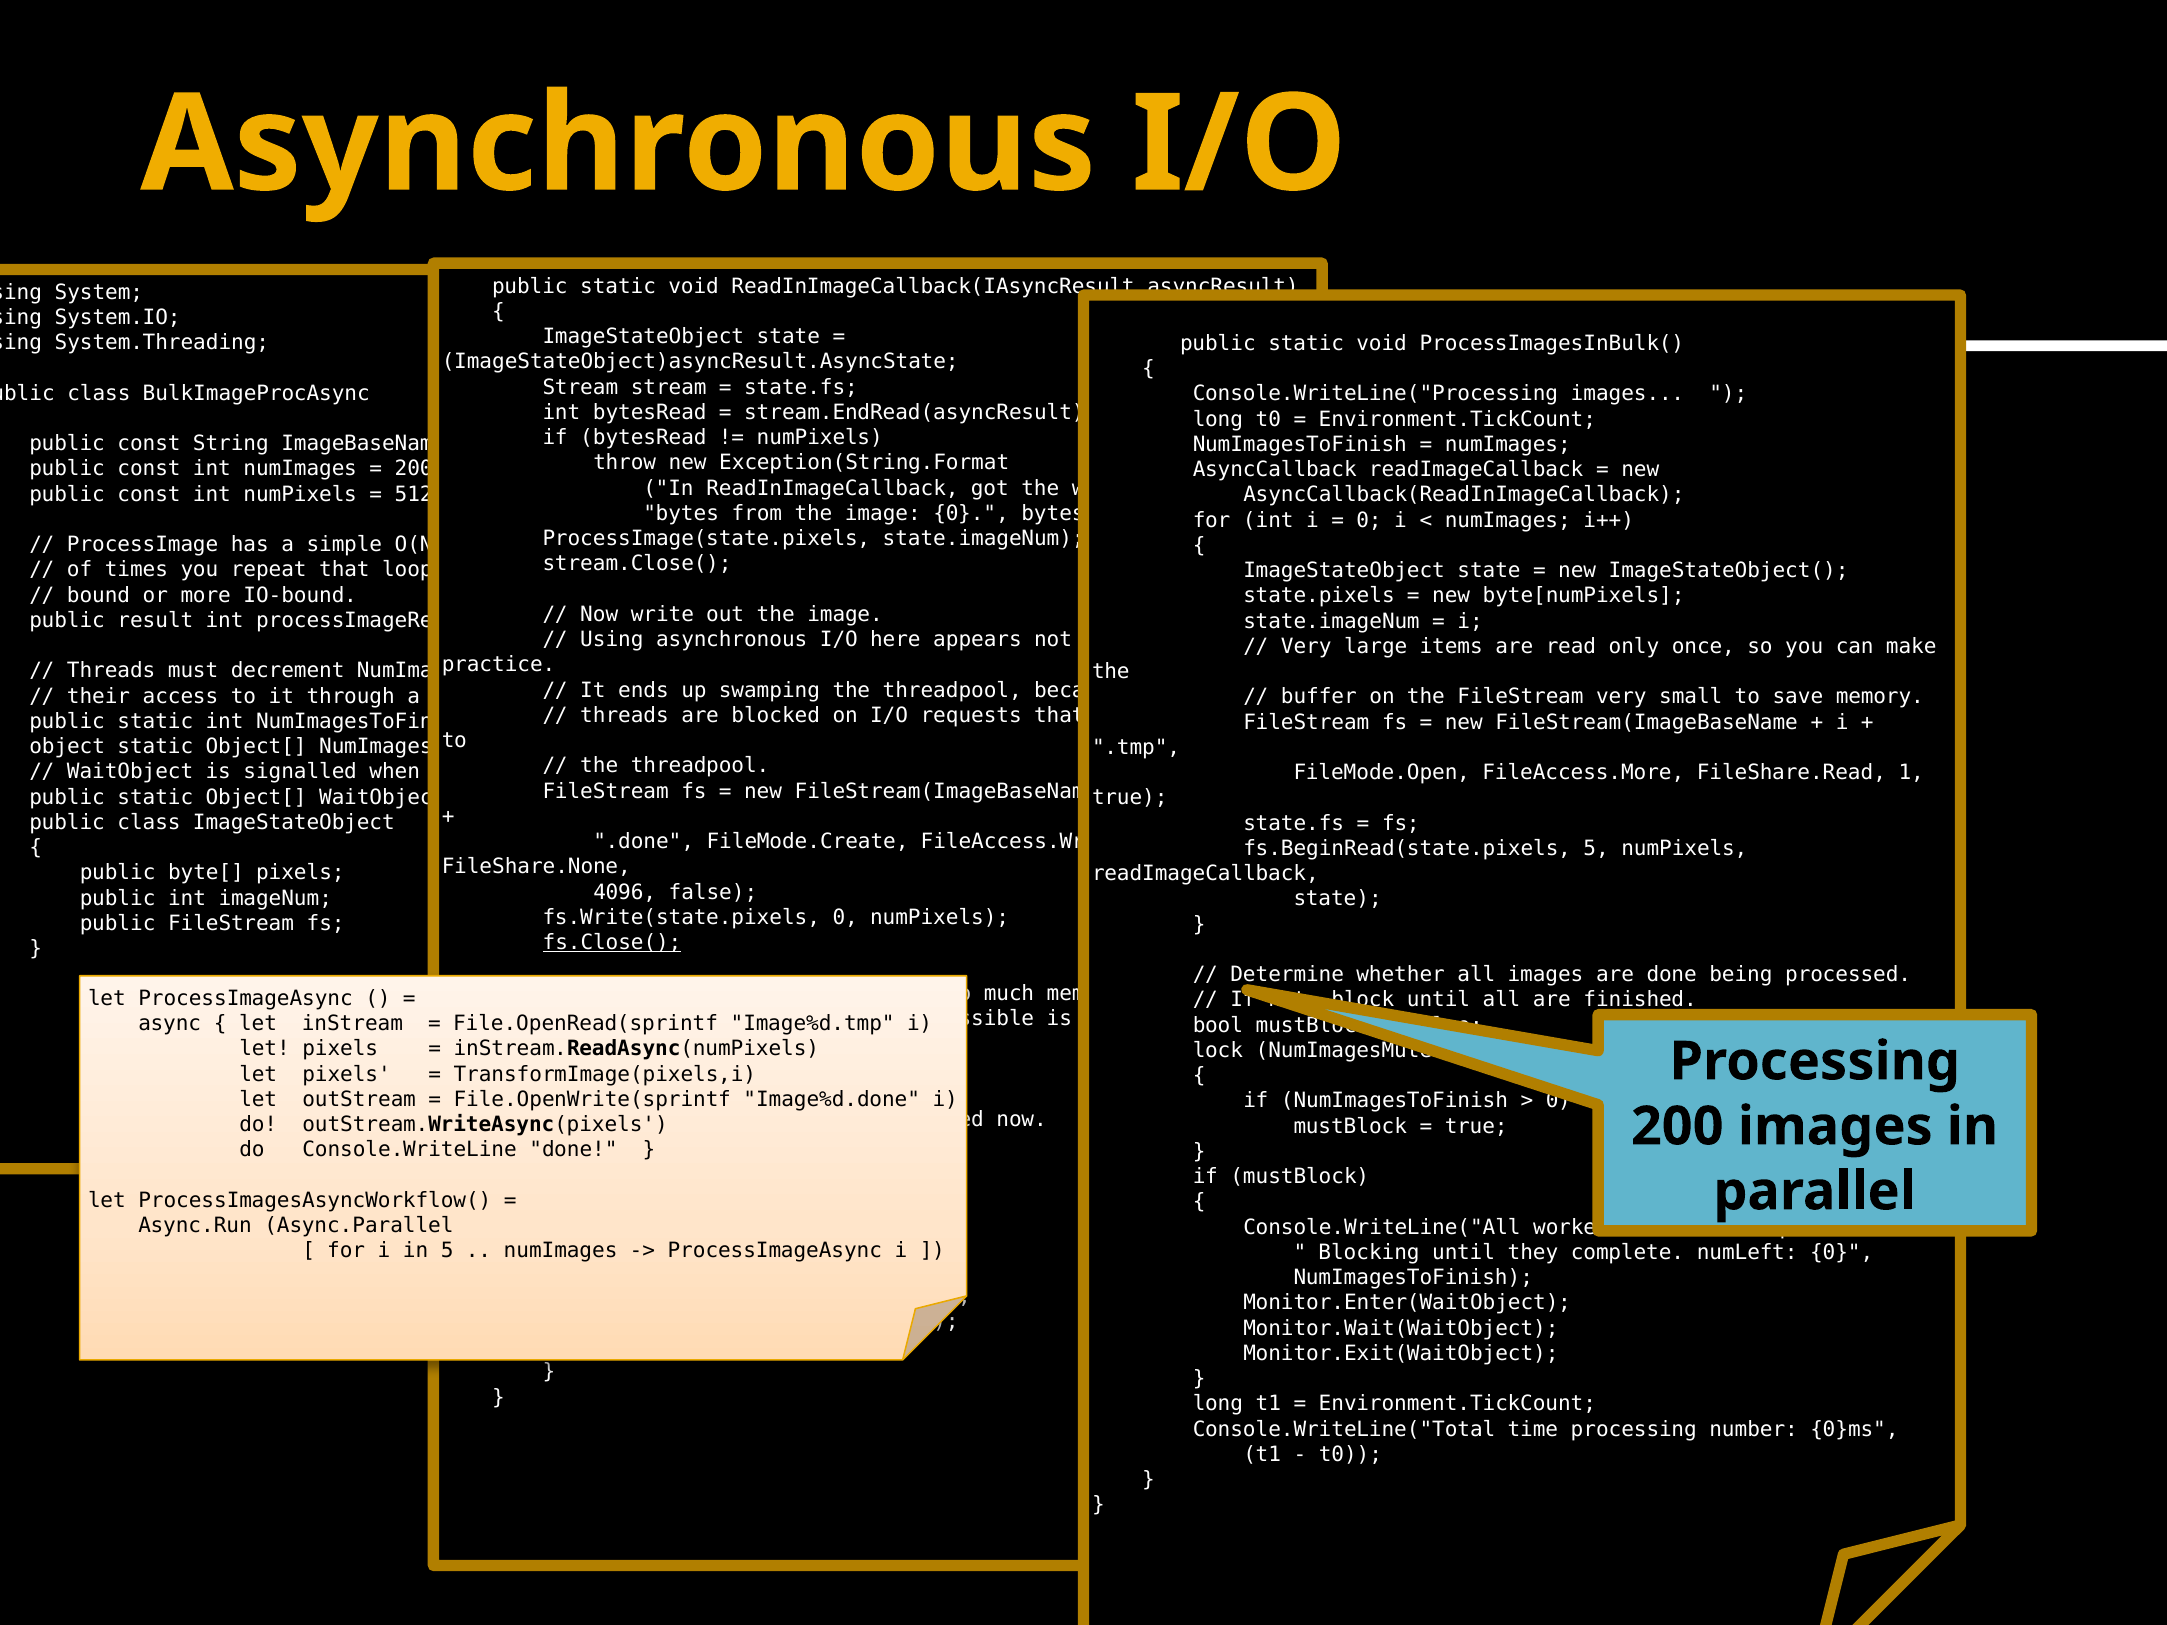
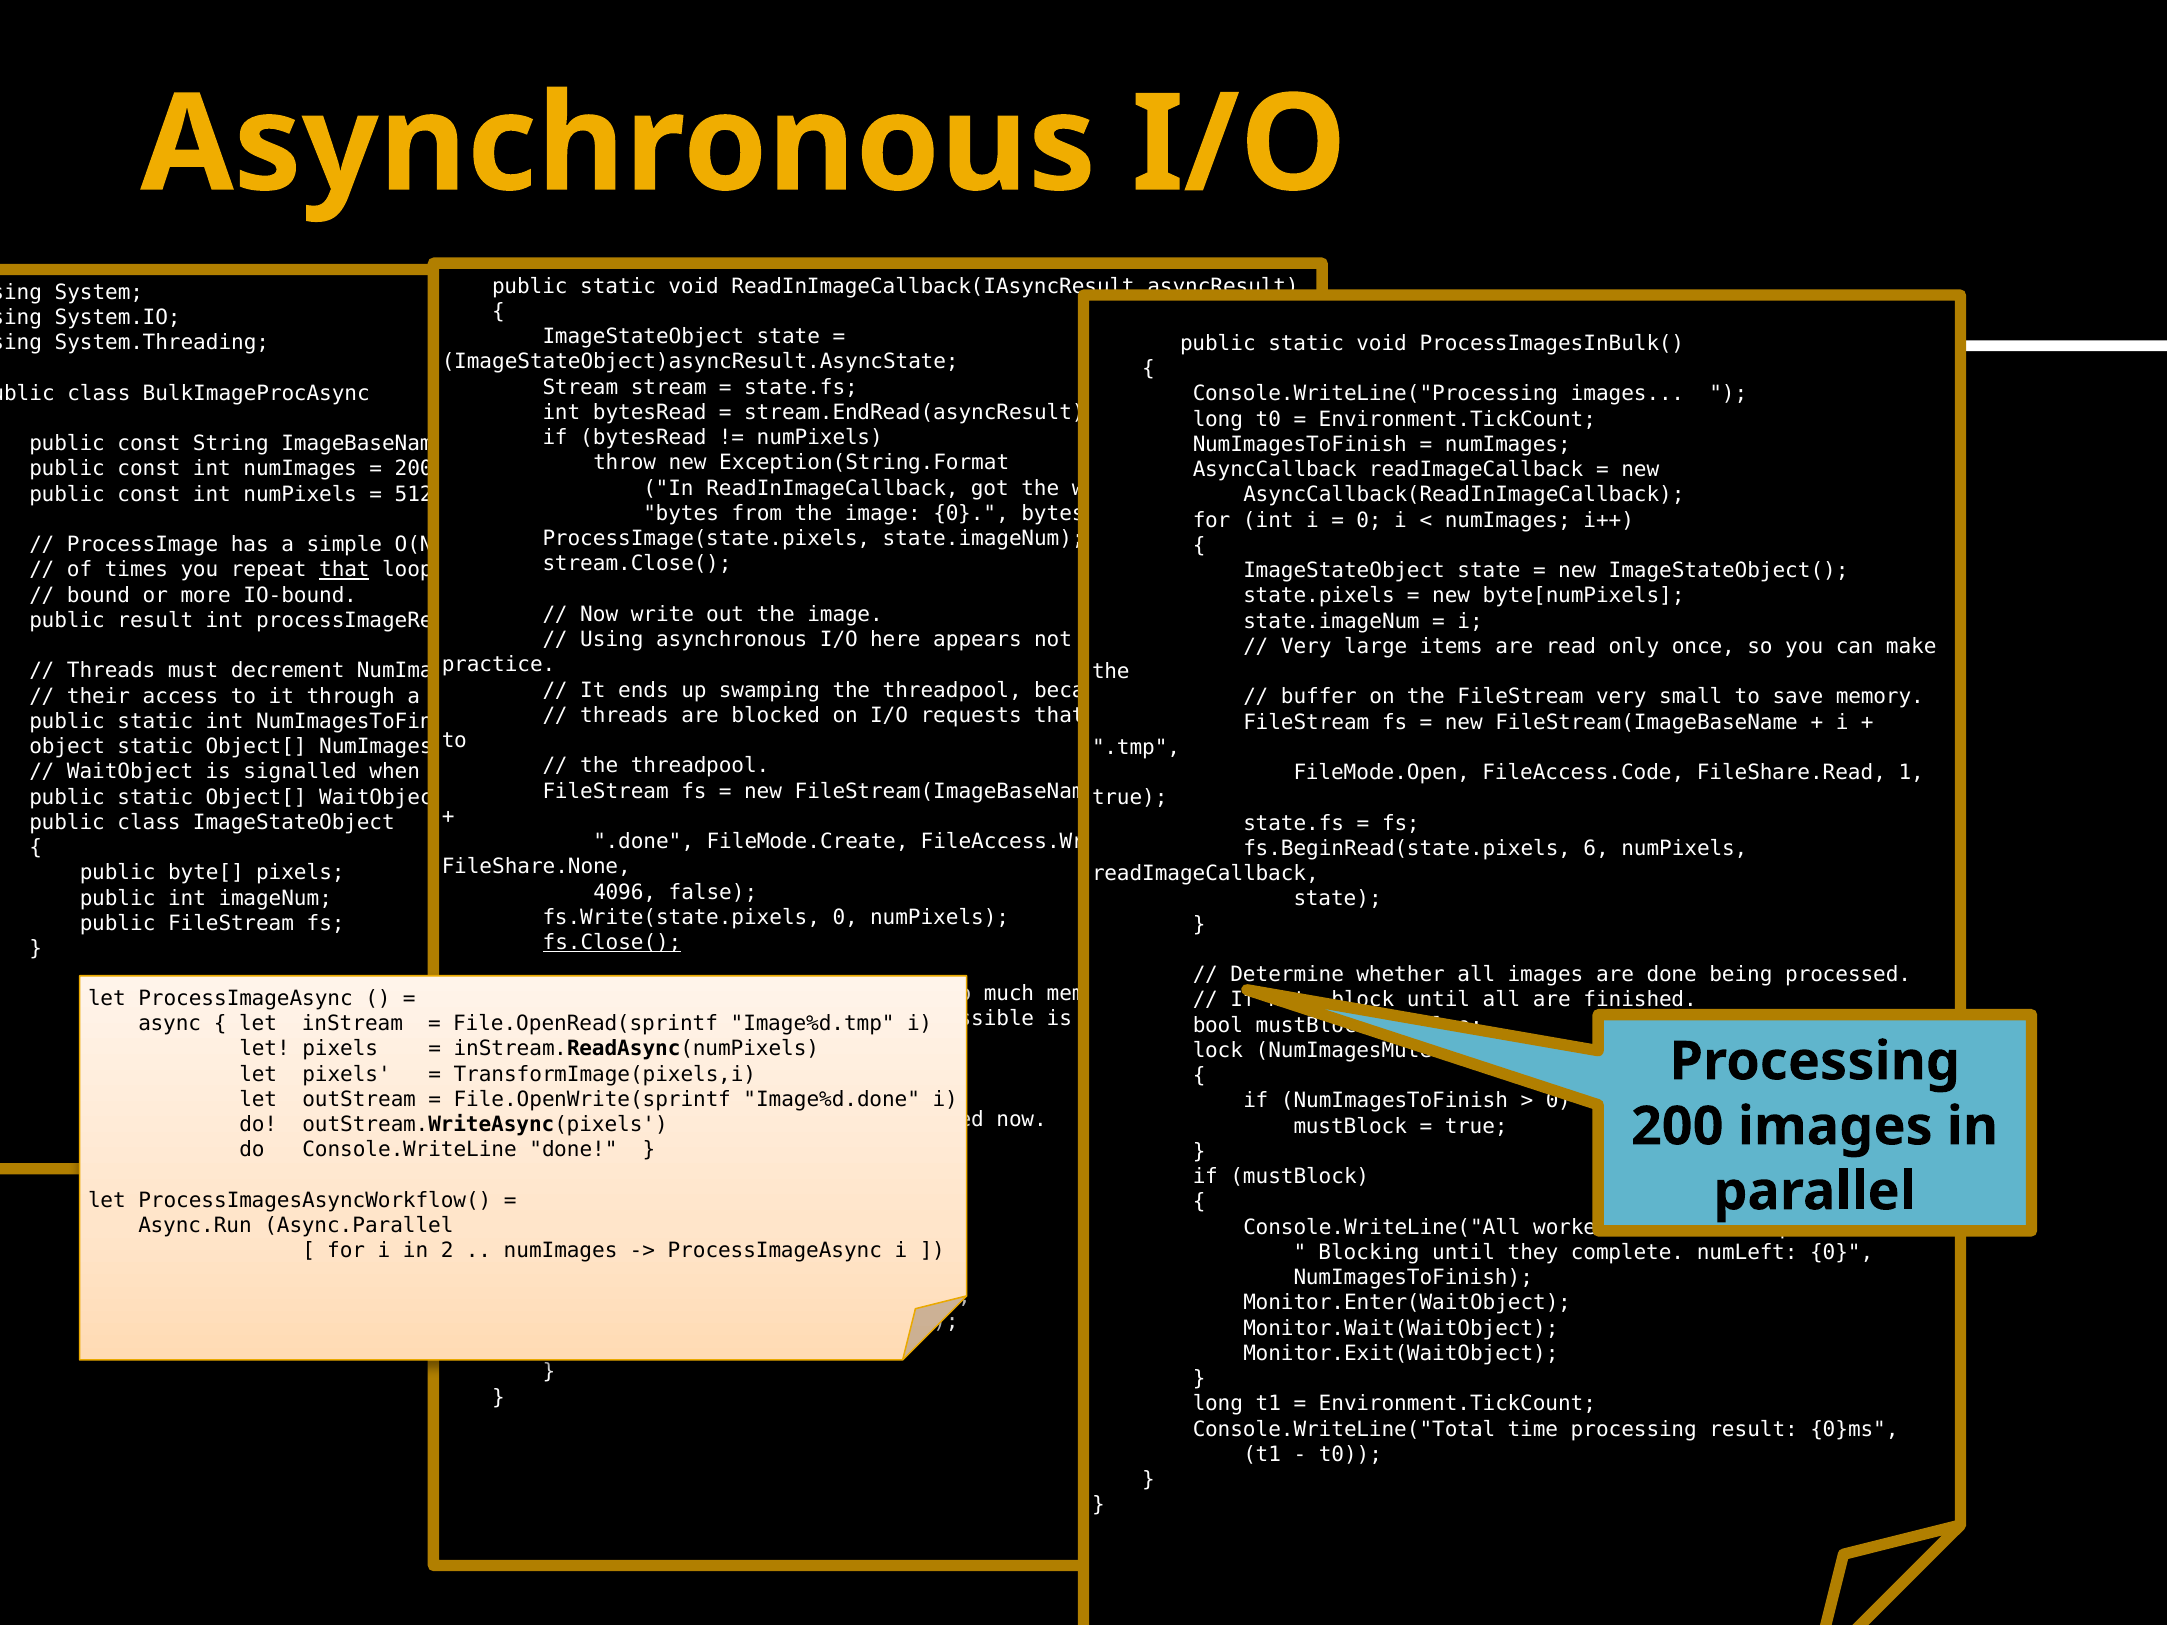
that at (344, 570) underline: none -> present
FileAccess.More: FileAccess.More -> FileAccess.Code
fs.BeginRead(state.pixels 5: 5 -> 6
in 5: 5 -> 2
processing number: number -> result
